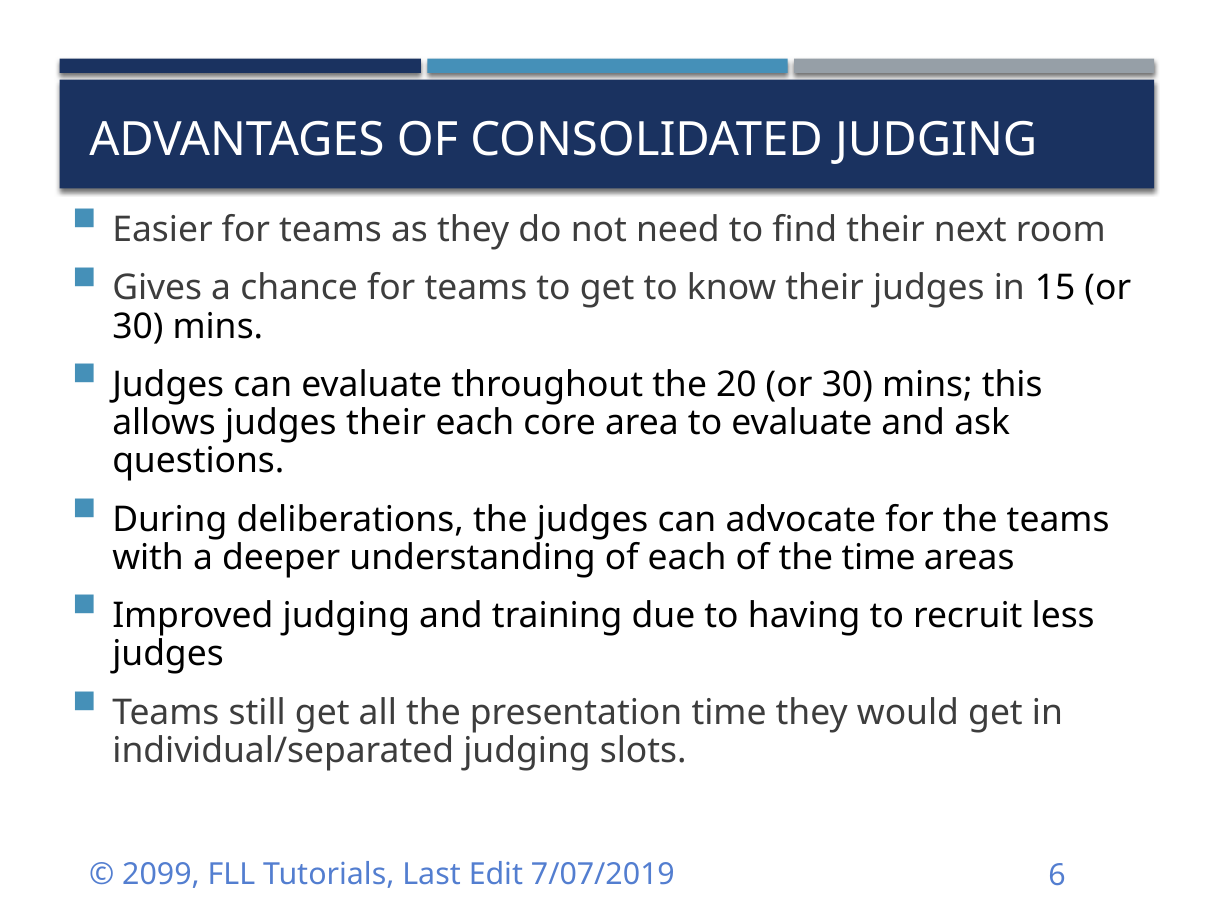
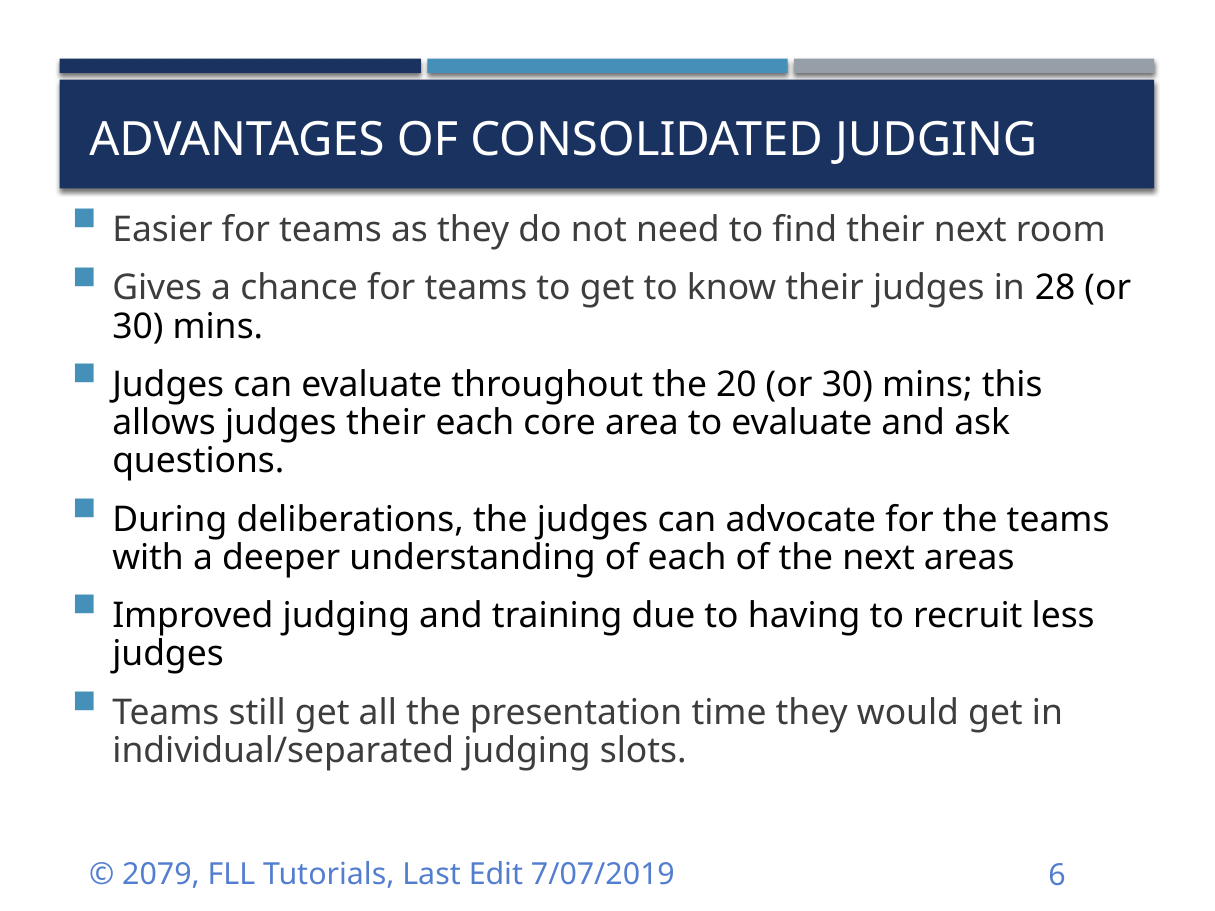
15: 15 -> 28
the time: time -> next
2099: 2099 -> 2079
